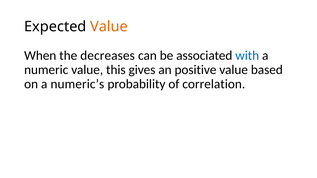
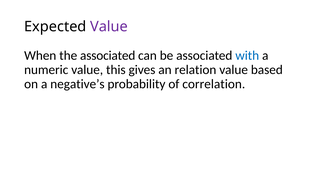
Value at (109, 27) colour: orange -> purple
the decreases: decreases -> associated
positive: positive -> relation
numeric’s: numeric’s -> negative’s
